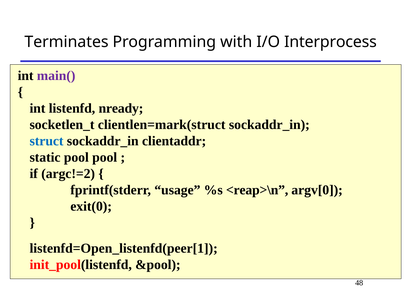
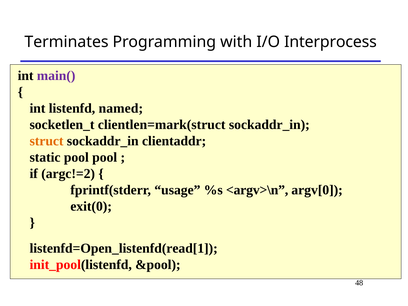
nready: nready -> named
struct colour: blue -> orange
<reap>\n: <reap>\n -> <argv>\n
listenfd=Open_listenfd(peer[1: listenfd=Open_listenfd(peer[1 -> listenfd=Open_listenfd(read[1
